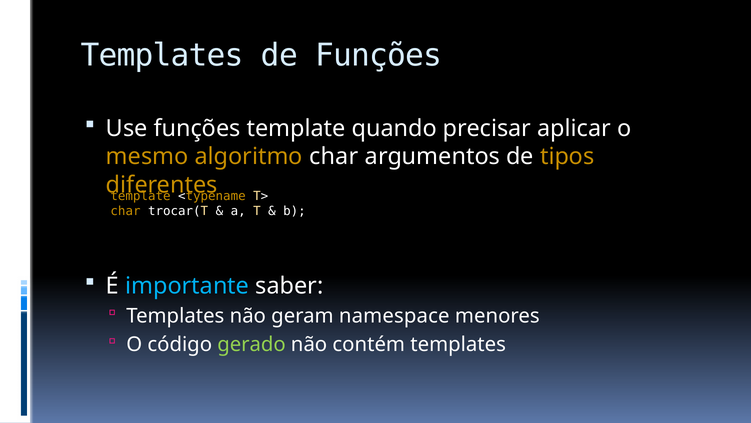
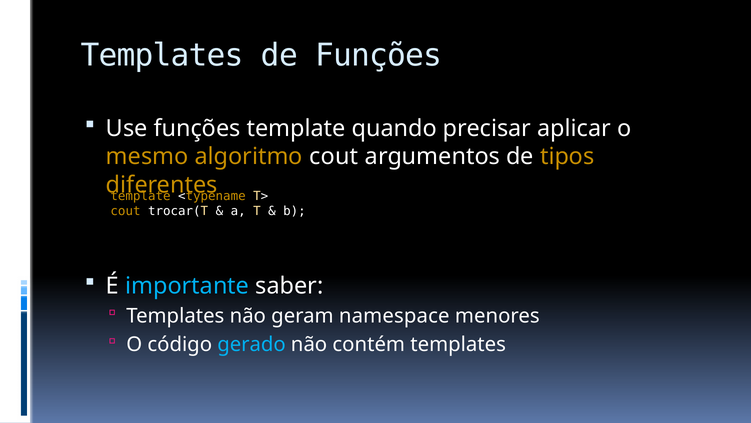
algoritmo char: char -> cout
char at (126, 211): char -> cout
gerado colour: light green -> light blue
